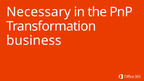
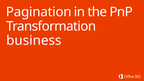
Necessary: Necessary -> Pagination
